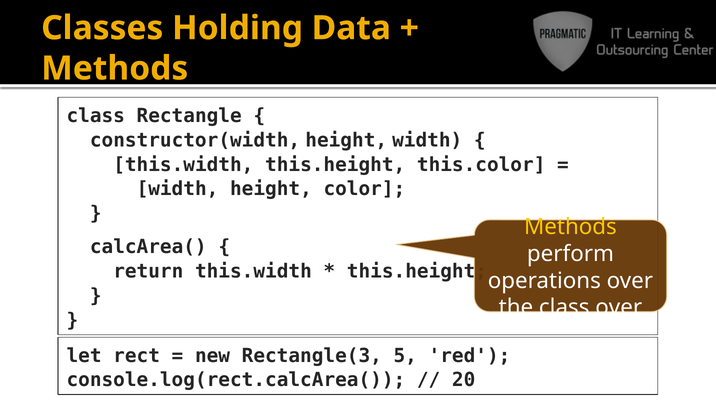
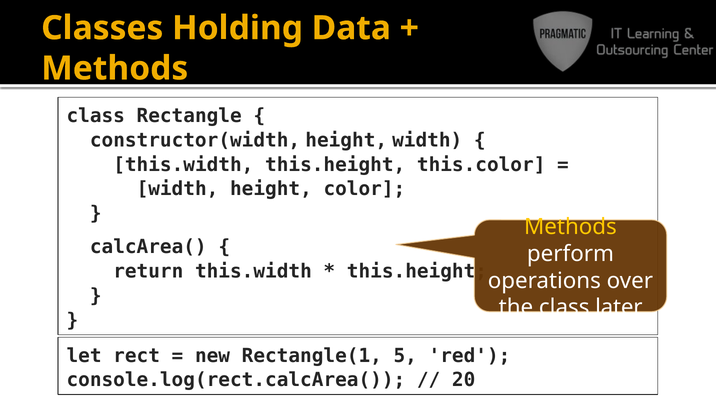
class over: over -> later
Rectangle(3: Rectangle(3 -> Rectangle(1
